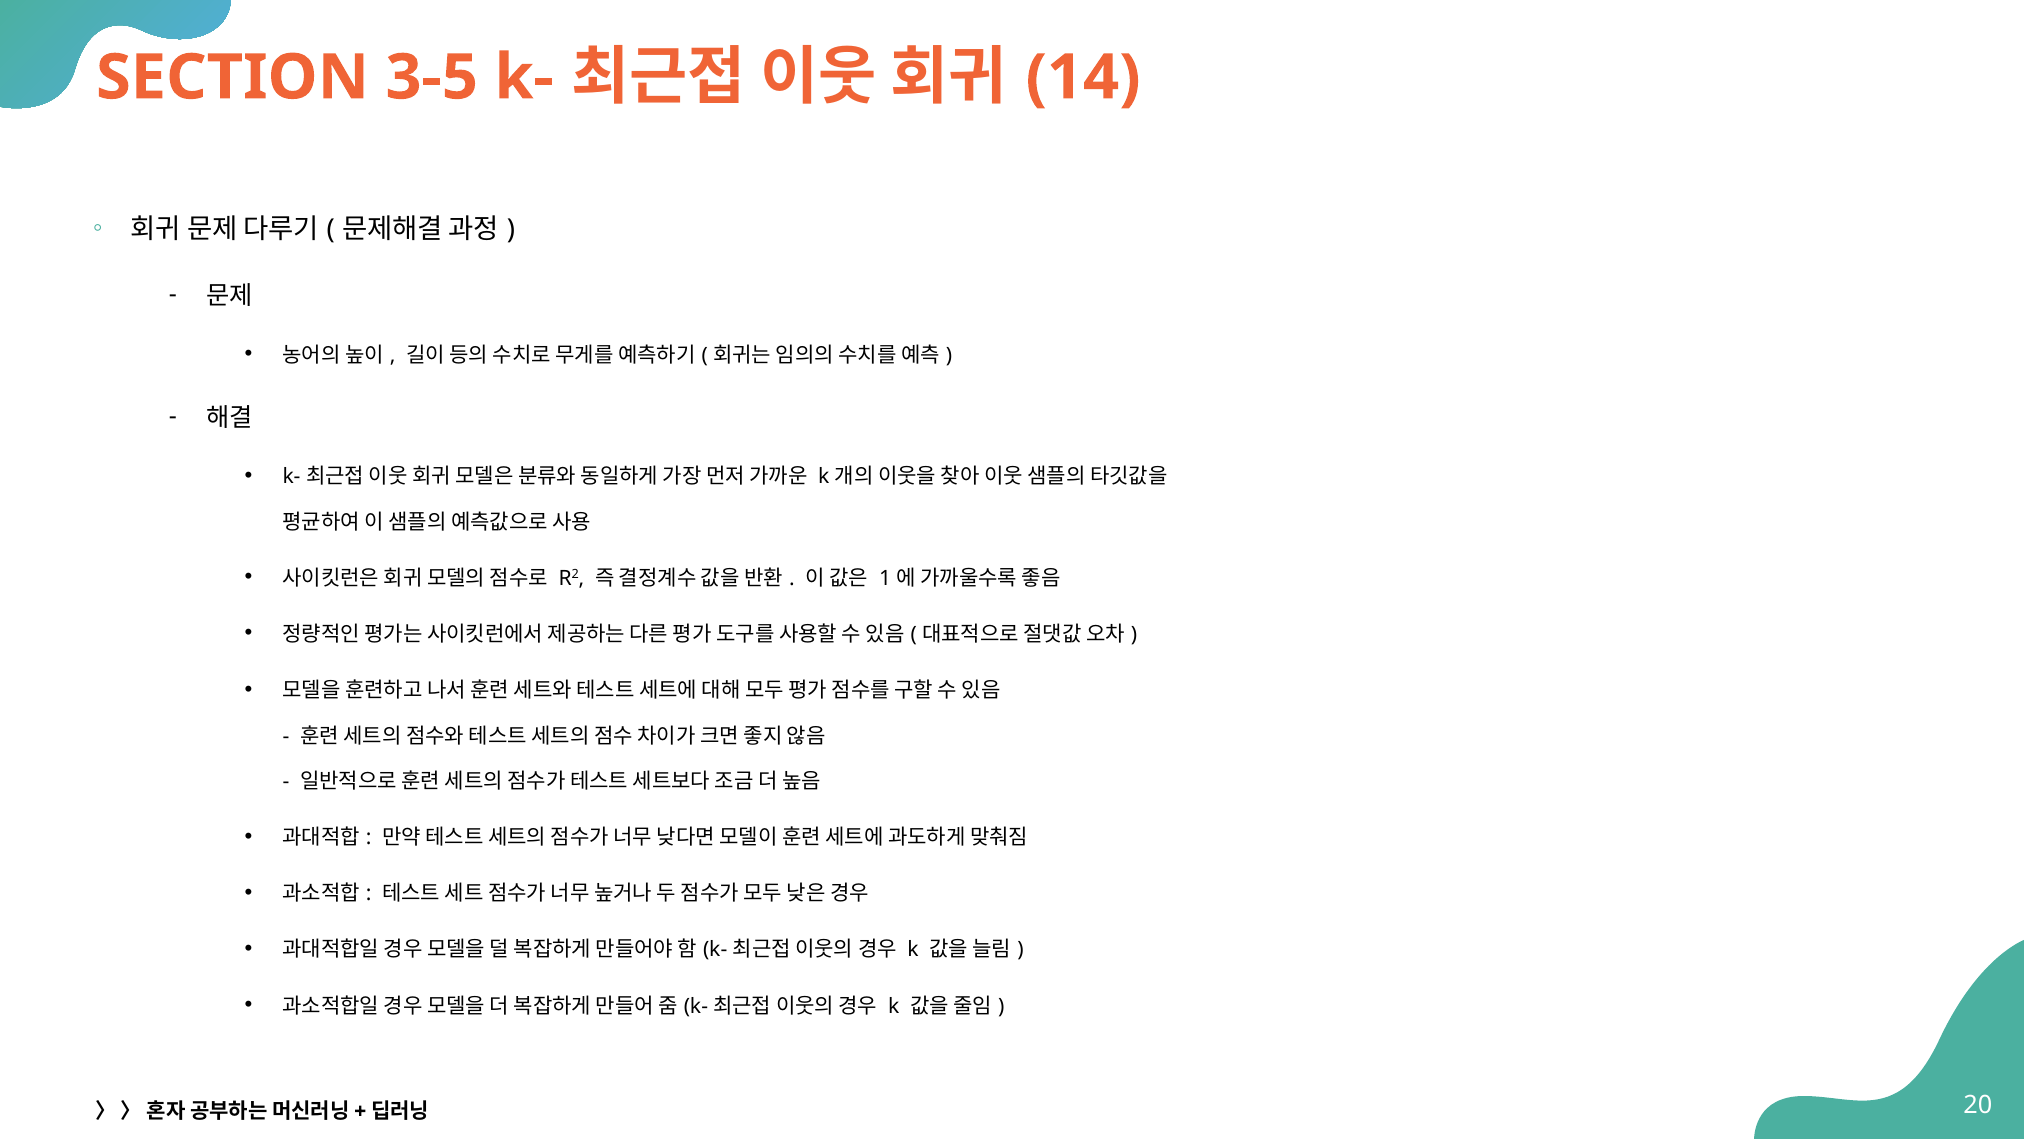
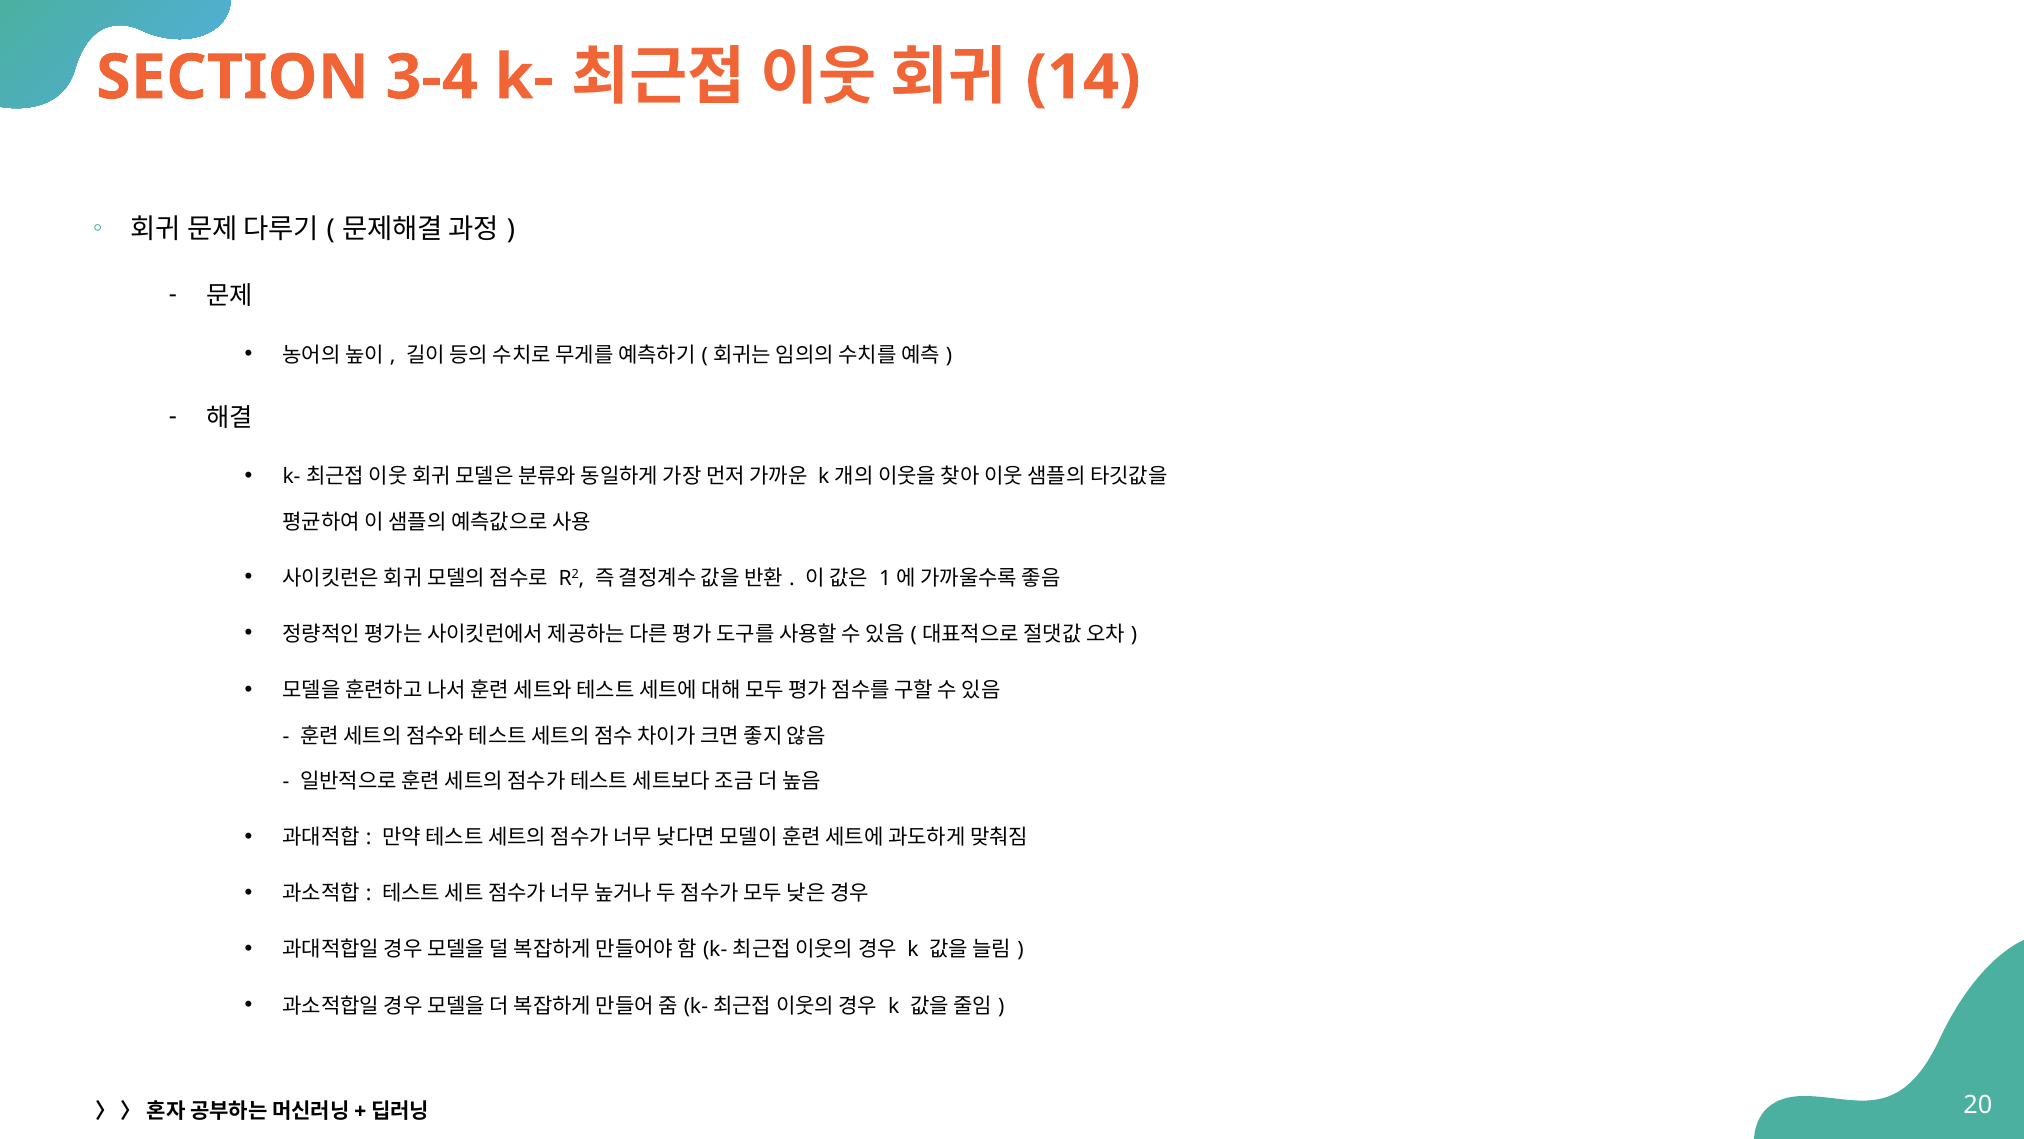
3-5: 3-5 -> 3-4
